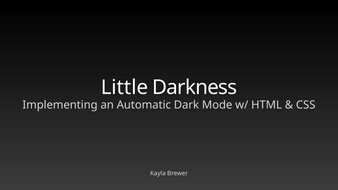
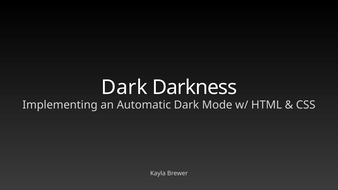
Little at (124, 88): Little -> Dark
